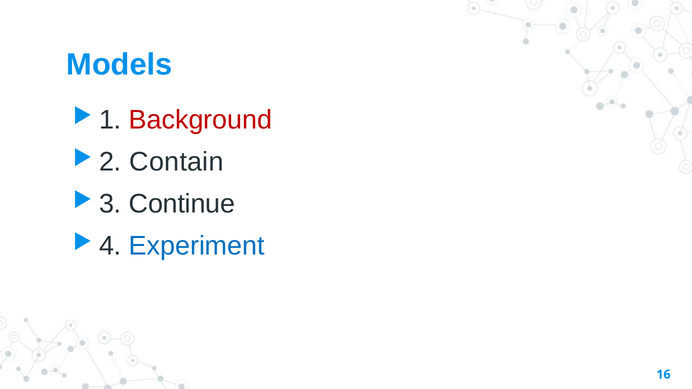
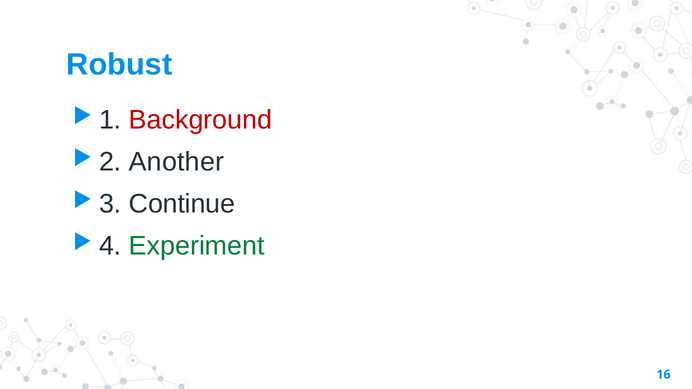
Models: Models -> Robust
Contain: Contain -> Another
Experiment colour: blue -> green
